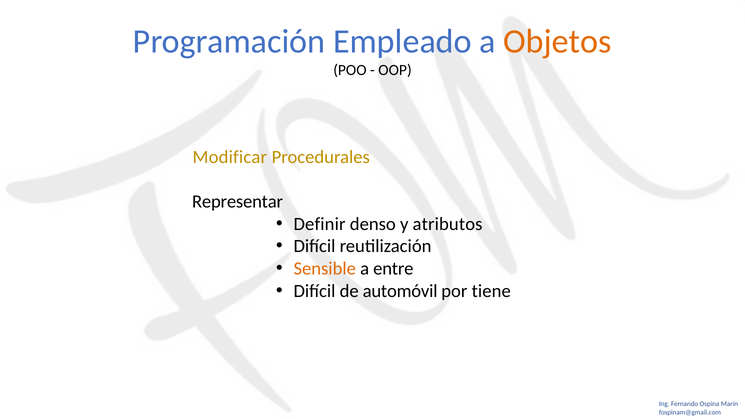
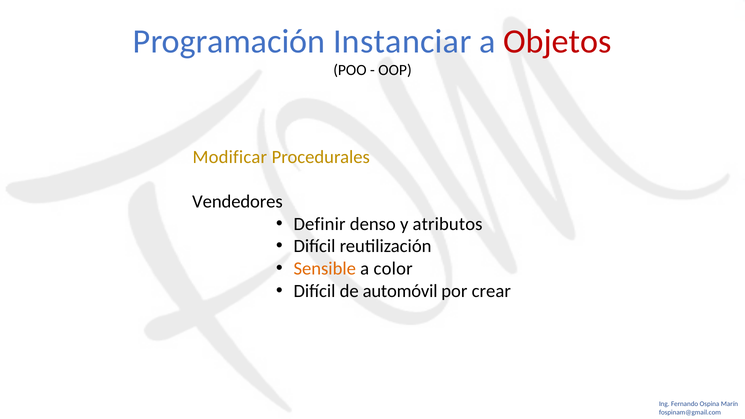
Empleado: Empleado -> Instanciar
Objetos colour: orange -> red
Representar: Representar -> Vendedores
entre: entre -> color
tiene: tiene -> crear
